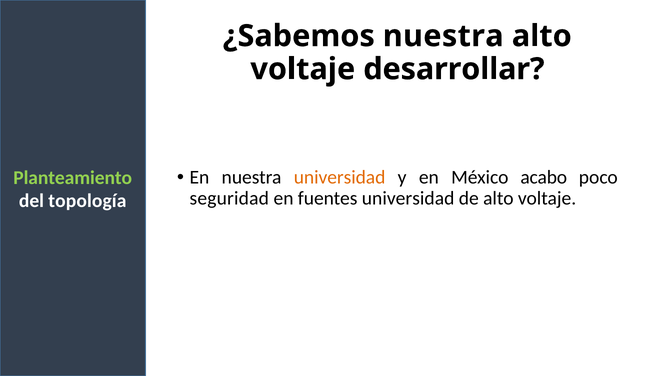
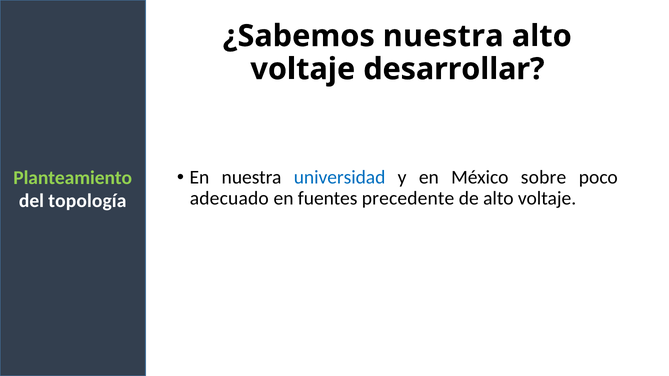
universidad at (340, 178) colour: orange -> blue
acabo: acabo -> sobre
seguridad: seguridad -> adecuado
fuentes universidad: universidad -> precedente
